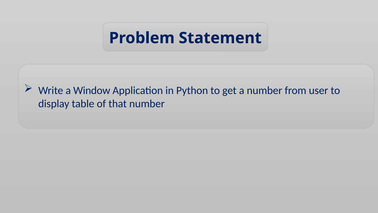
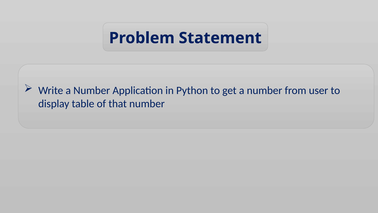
Write a Window: Window -> Number
